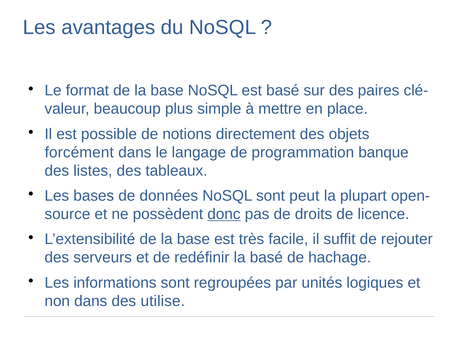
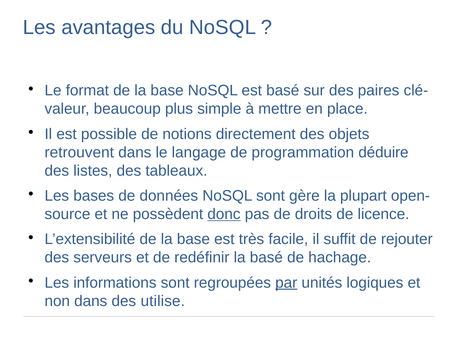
forcément: forcément -> retrouvent
banque: banque -> déduire
peut: peut -> gère
par underline: none -> present
